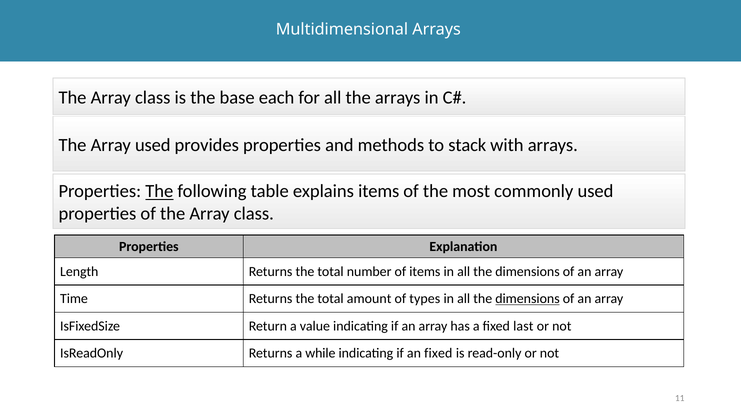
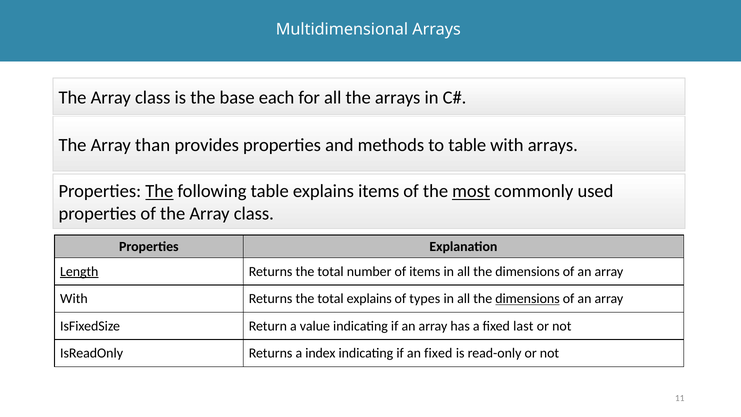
Array used: used -> than
to stack: stack -> table
most underline: none -> present
Length underline: none -> present
Time at (74, 299): Time -> With
total amount: amount -> explains
while: while -> index
